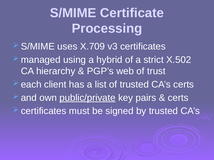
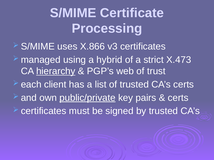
X.709: X.709 -> X.866
X.502: X.502 -> X.473
hierarchy underline: none -> present
